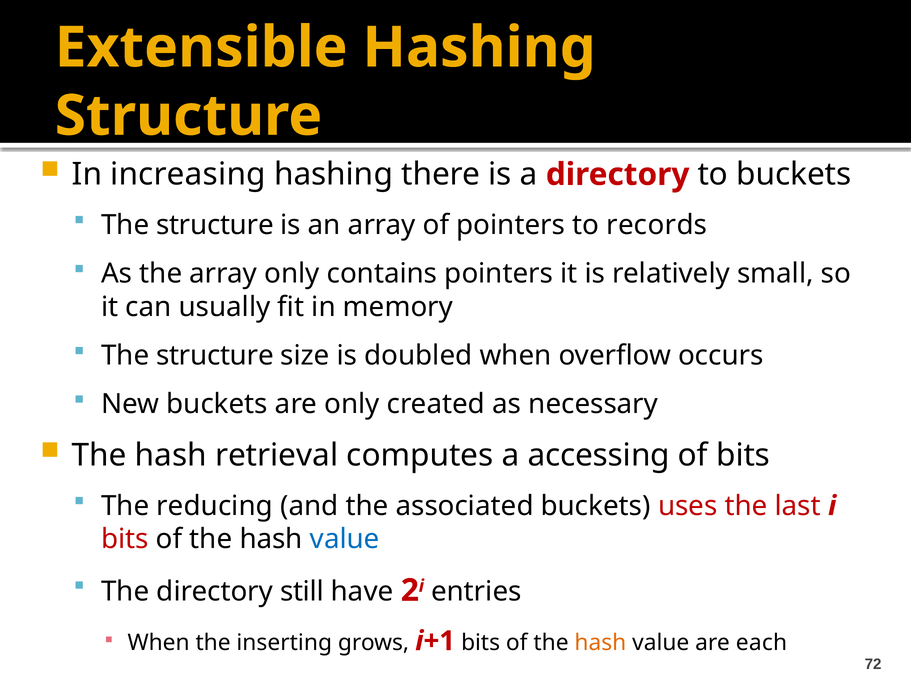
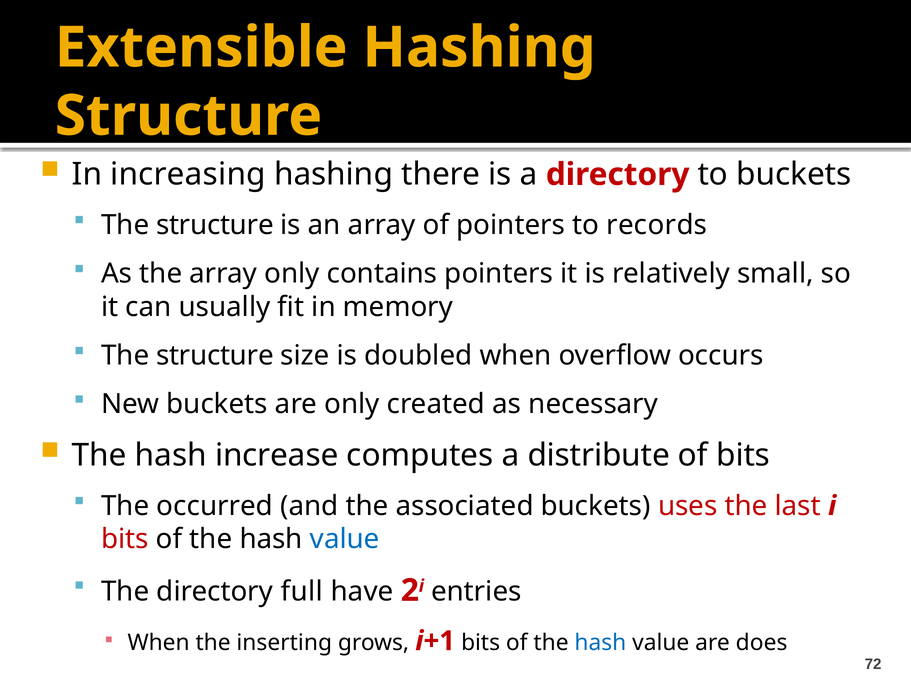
retrieval: retrieval -> increase
accessing: accessing -> distribute
reducing: reducing -> occurred
still: still -> full
hash at (600, 643) colour: orange -> blue
each: each -> does
